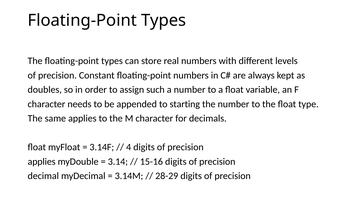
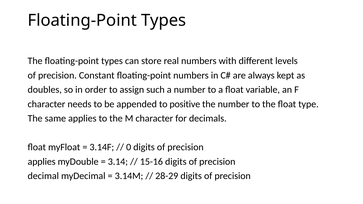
starting: starting -> positive
4: 4 -> 0
